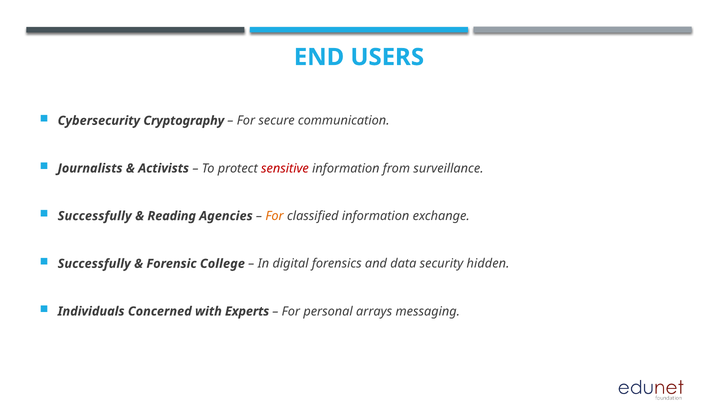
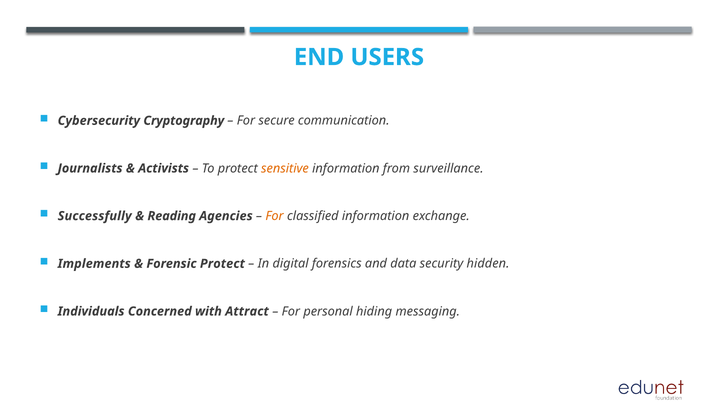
sensitive colour: red -> orange
Successfully at (94, 264): Successfully -> Implements
Forensic College: College -> Protect
Experts: Experts -> Attract
arrays: arrays -> hiding
